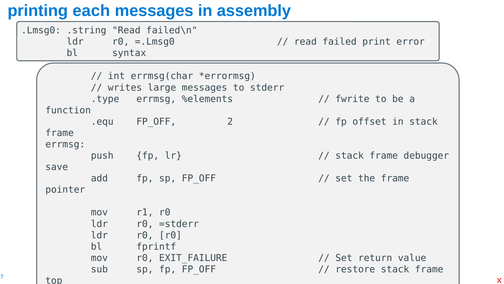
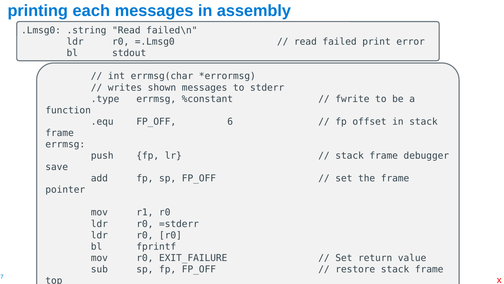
syntax: syntax -> stdout
large: large -> shown
%elements: %elements -> %constant
2: 2 -> 6
